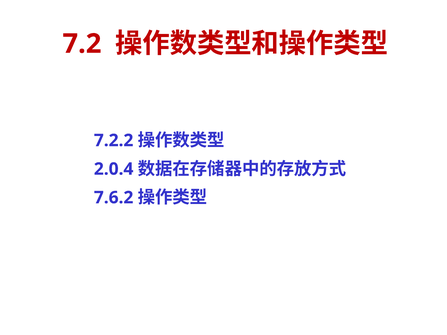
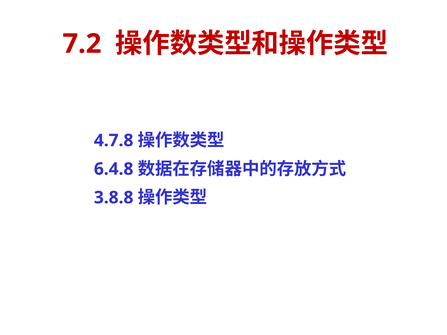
7.2.2: 7.2.2 -> 4.7.8
2.0.4: 2.0.4 -> 6.4.8
7.6.2: 7.6.2 -> 3.8.8
